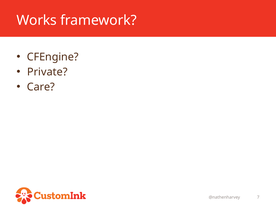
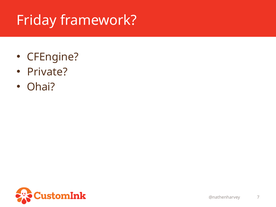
Works: Works -> Friday
Care: Care -> Ohai
